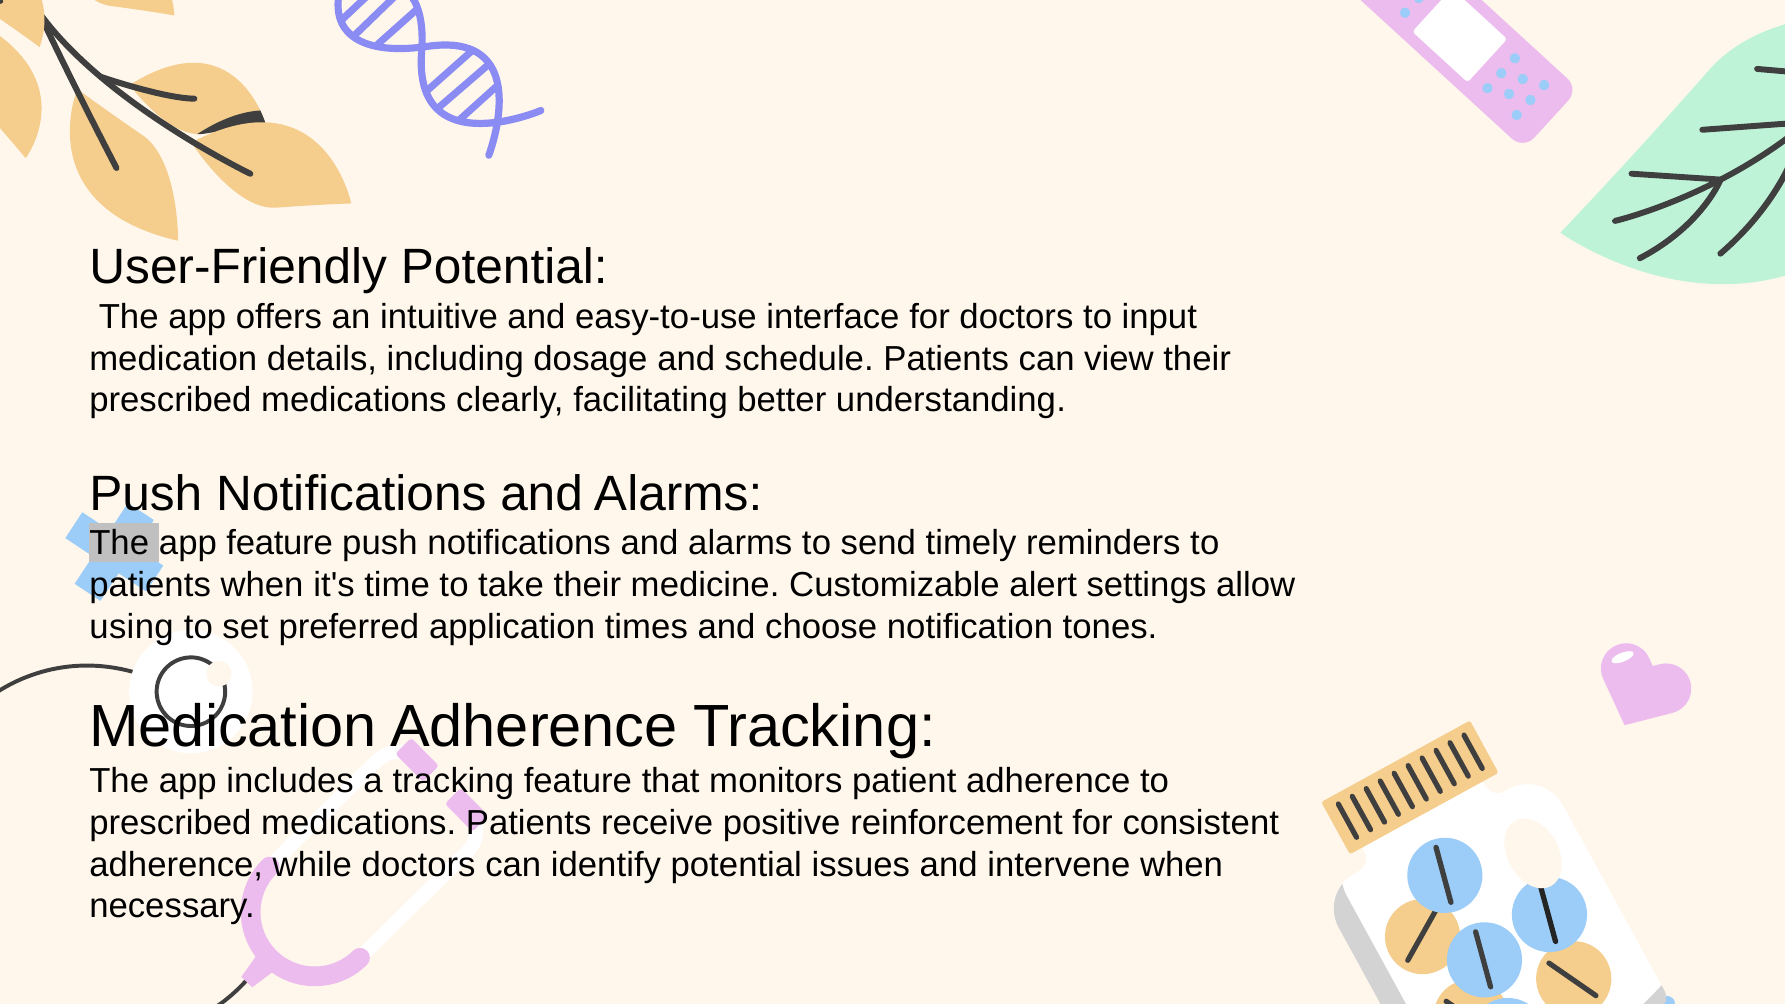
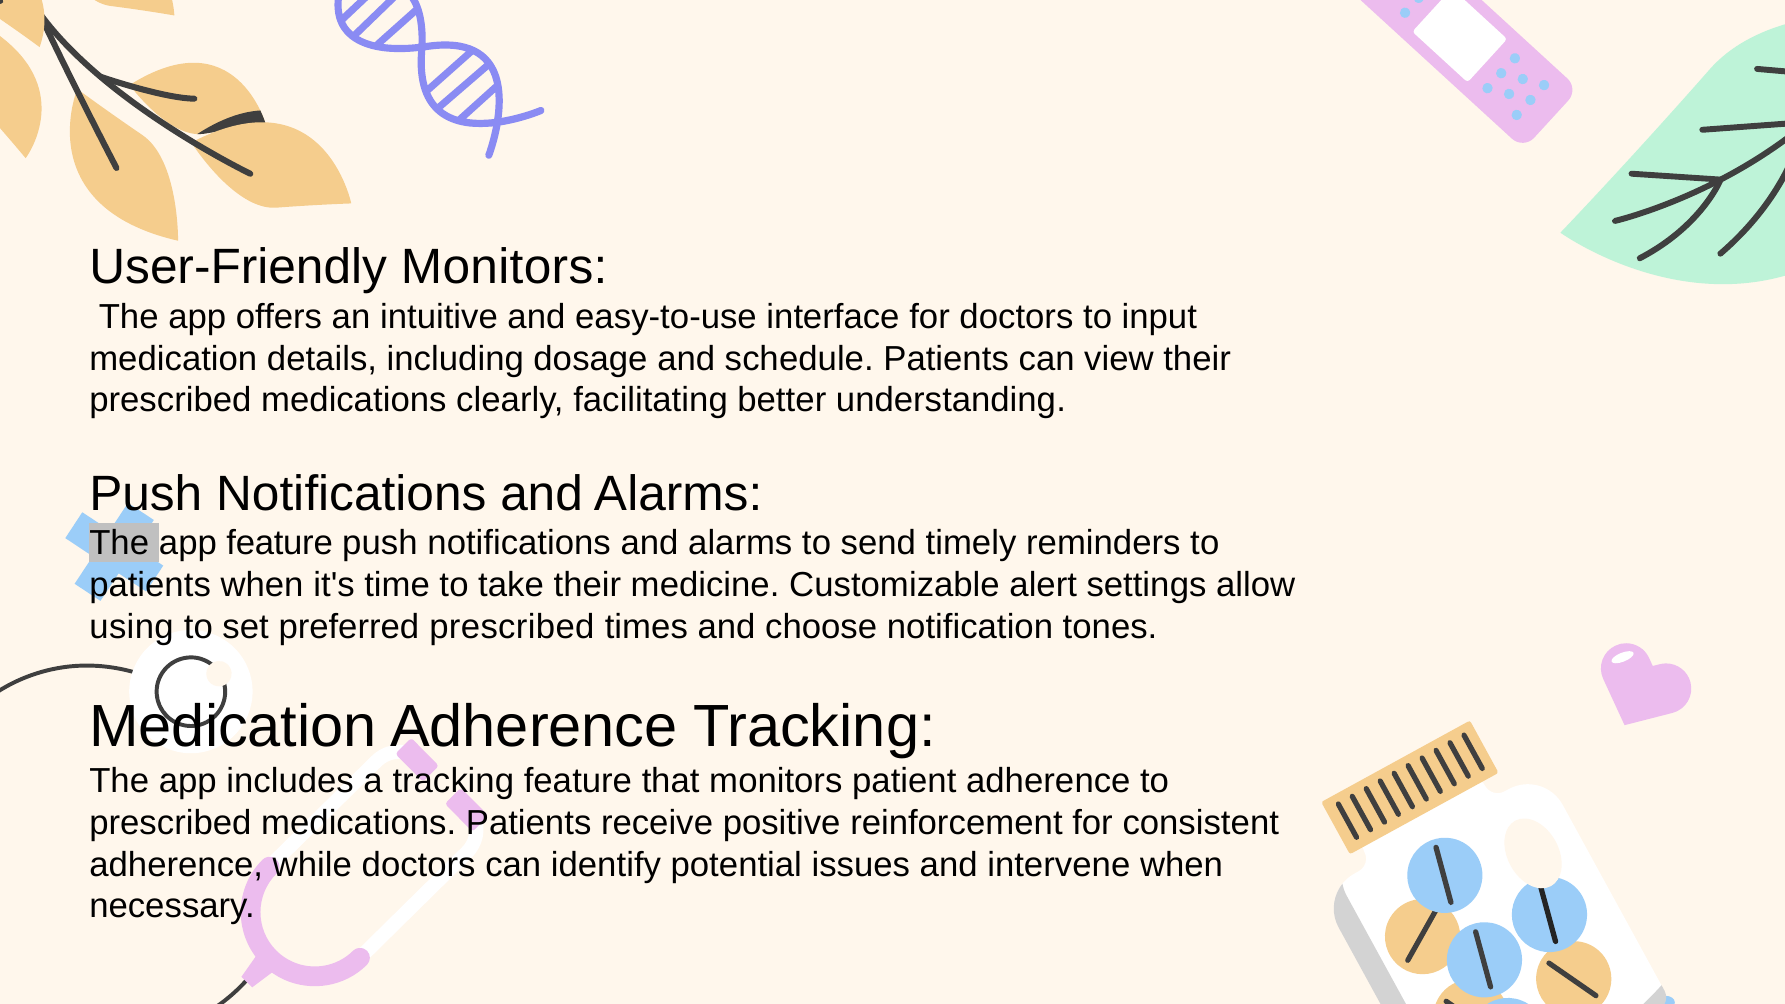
User-Friendly Potential: Potential -> Monitors
preferred application: application -> prescribed
